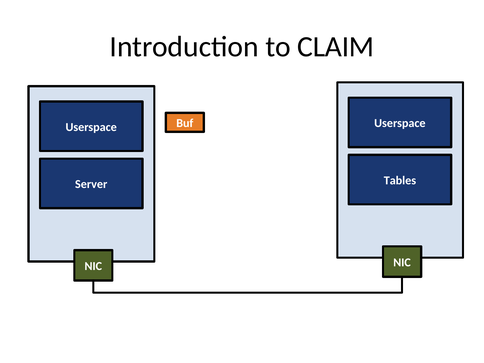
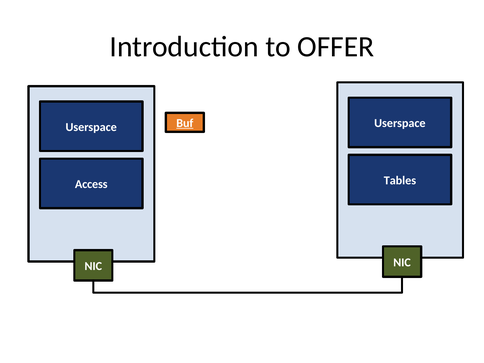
CLAIM: CLAIM -> OFFER
Buf underline: none -> present
Server: Server -> Access
